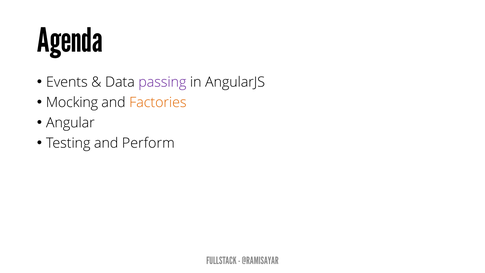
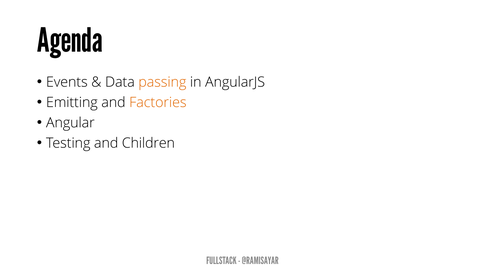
passing colour: purple -> orange
Mocking: Mocking -> Emitting
Perform: Perform -> Children
